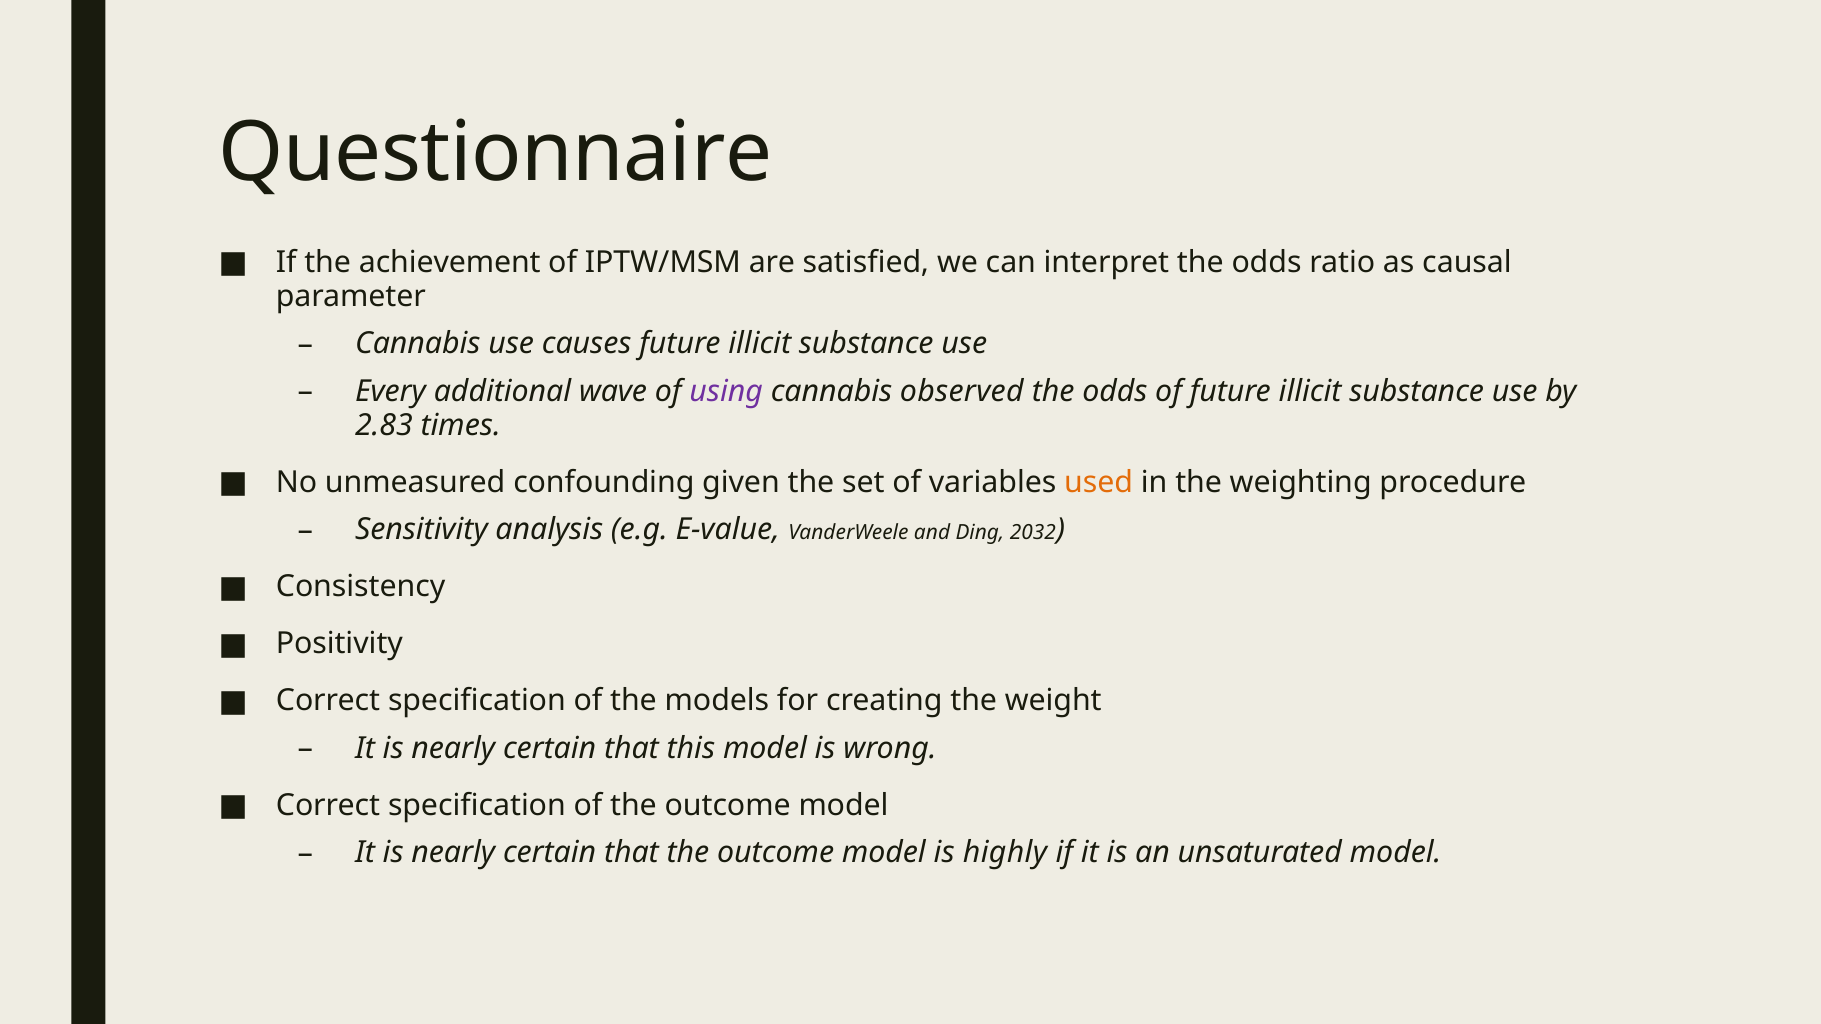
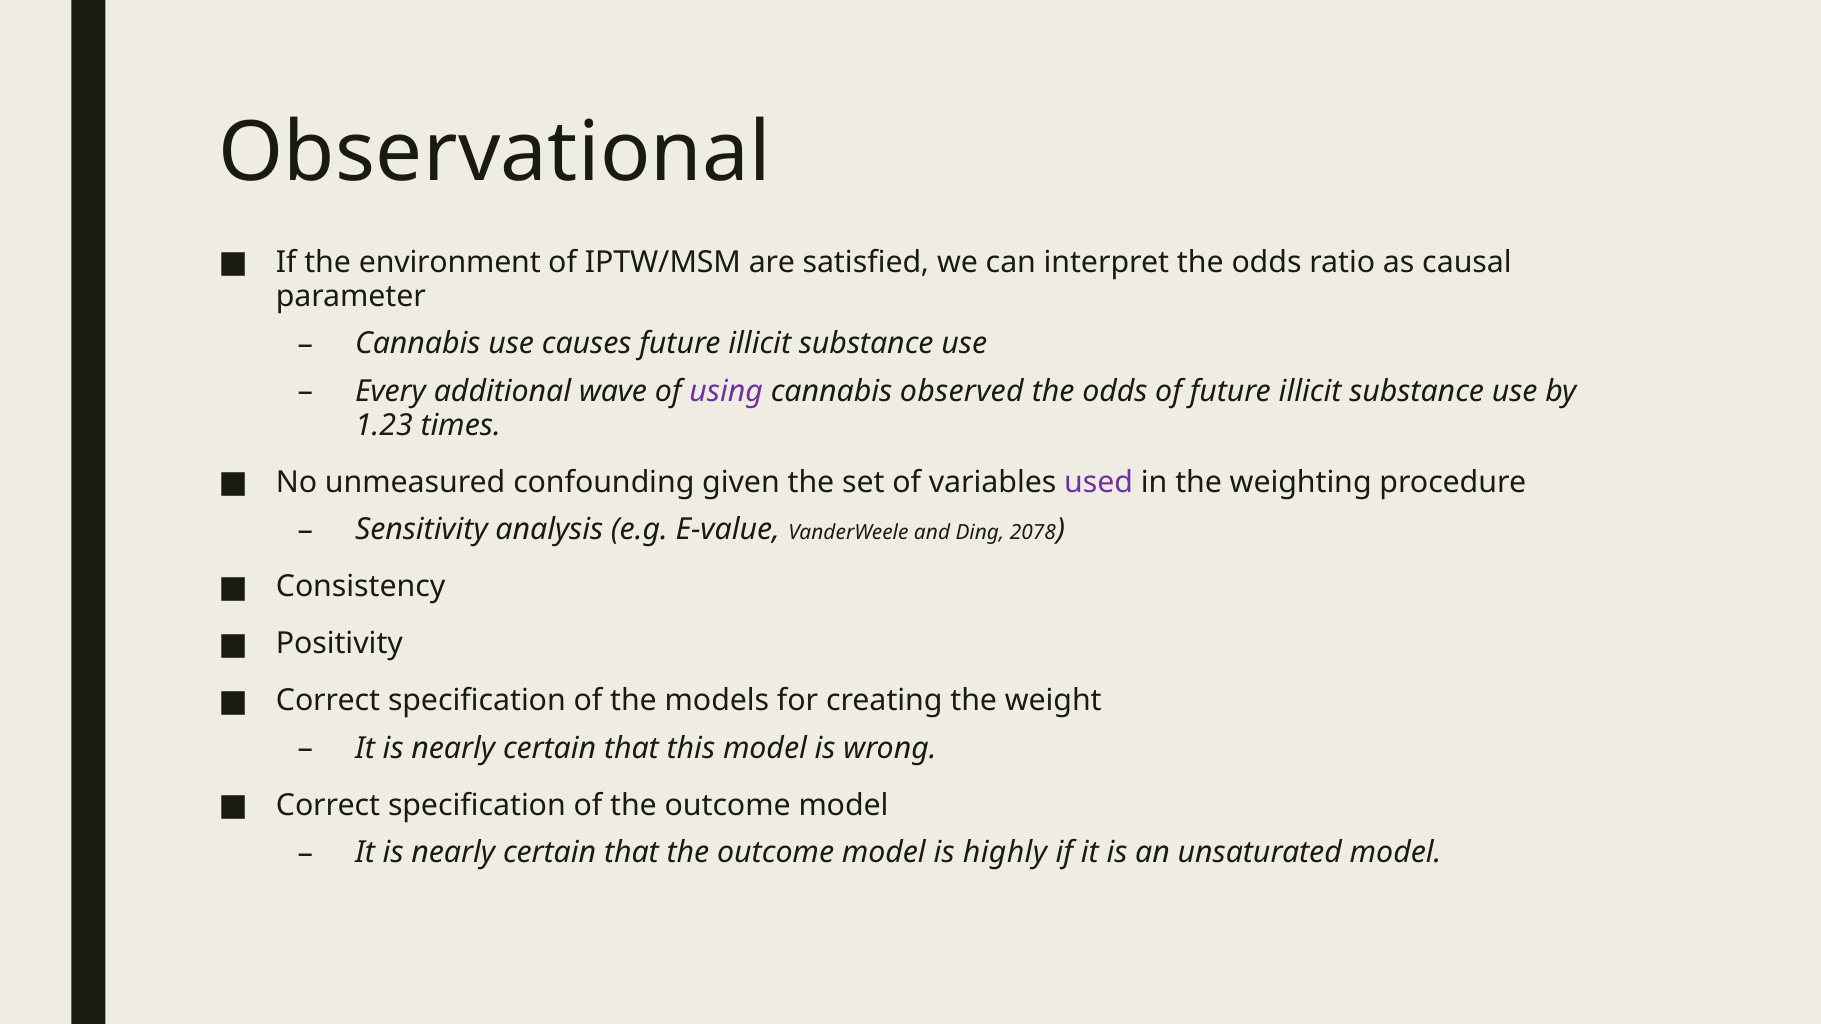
Questionnaire: Questionnaire -> Observational
achievement: achievement -> environment
2.83: 2.83 -> 1.23
used colour: orange -> purple
2032: 2032 -> 2078
